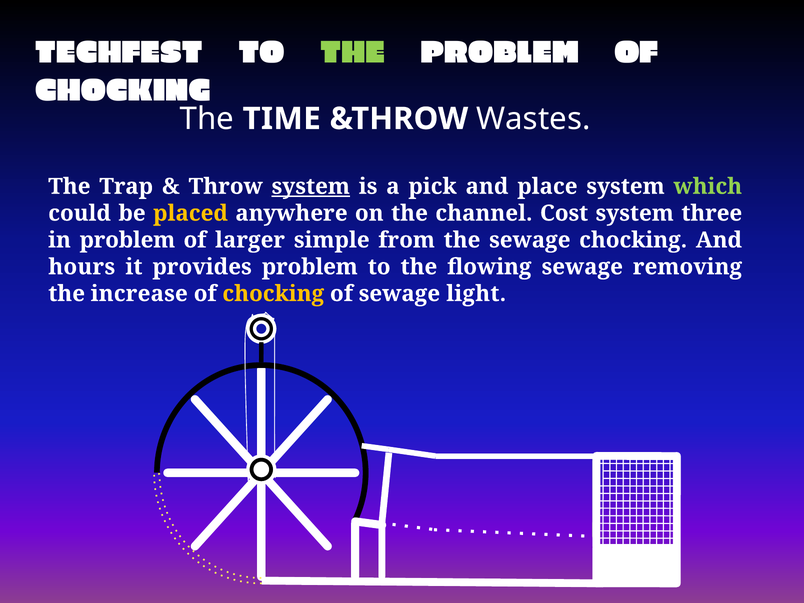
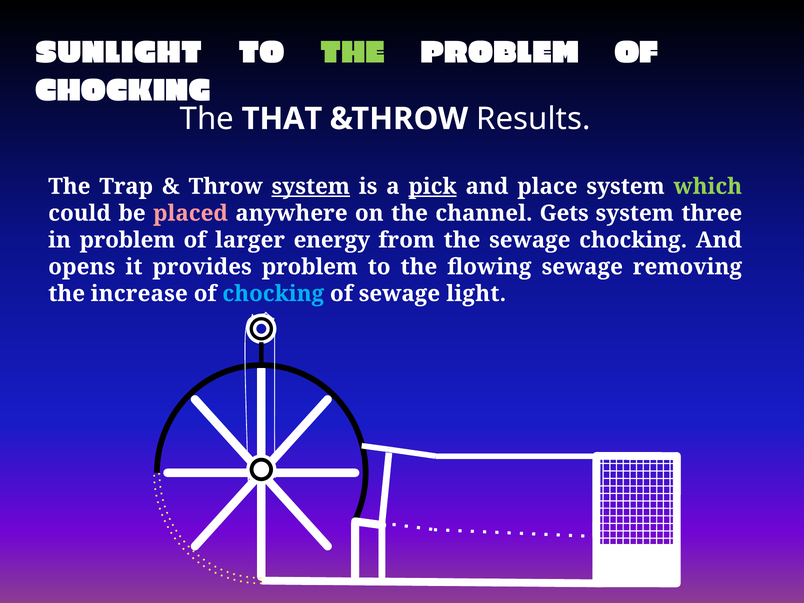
TECHFEST: TECHFEST -> SUNLIGHT
TIME: TIME -> THAT
Wastes: Wastes -> Results
pick underline: none -> present
placed colour: yellow -> pink
Cost: Cost -> Gets
simple: simple -> energy
hours: hours -> opens
chocking at (273, 294) colour: yellow -> light blue
